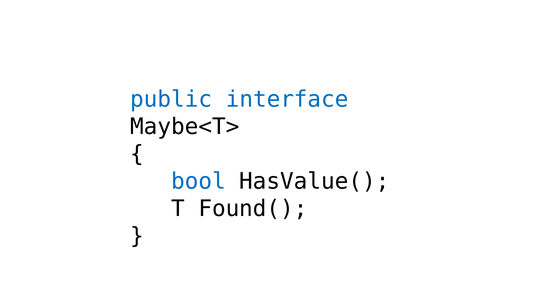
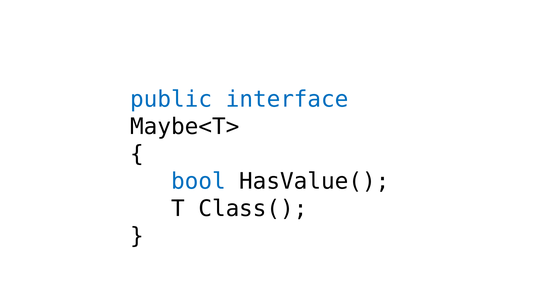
Found(: Found( -> Class(
